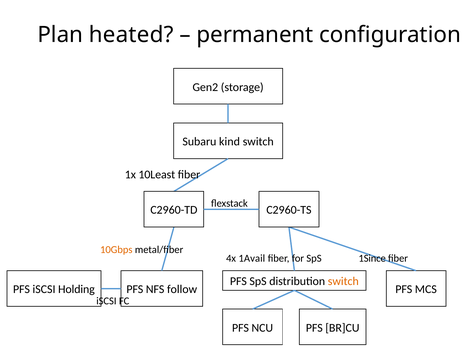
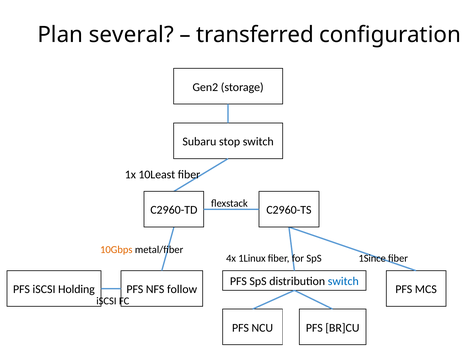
heated: heated -> several
permanent: permanent -> transferred
kind: kind -> stop
1Avail: 1Avail -> 1Linux
switch at (343, 281) colour: orange -> blue
